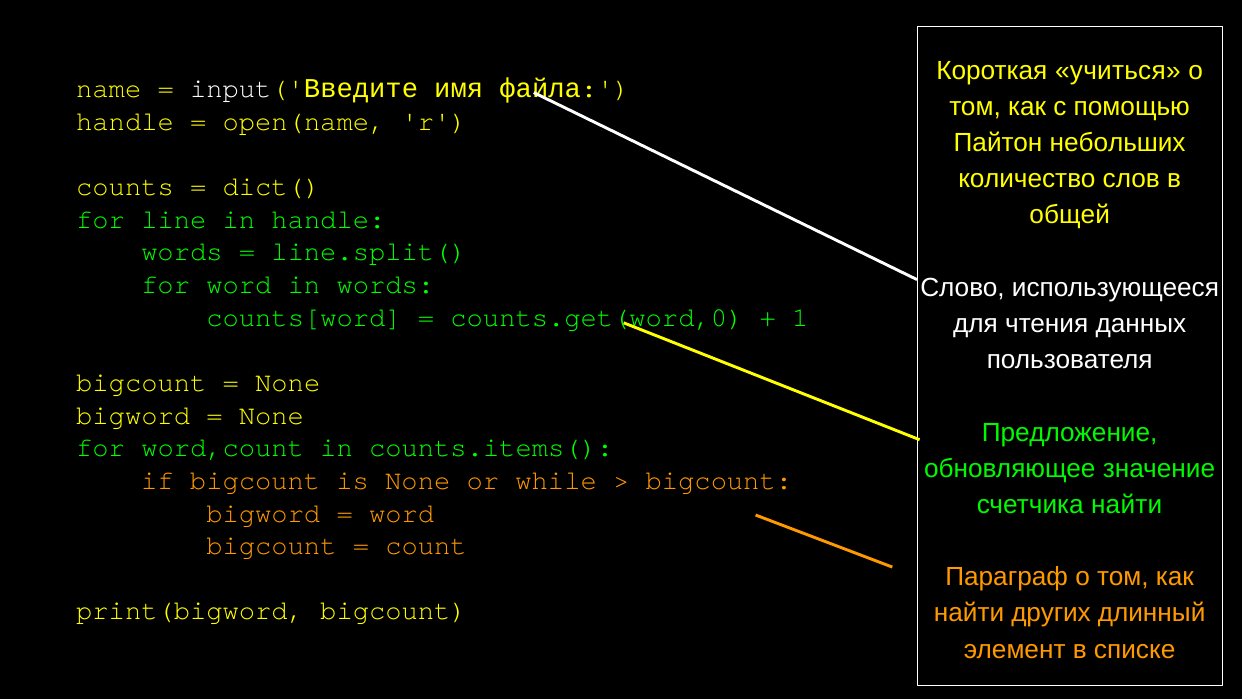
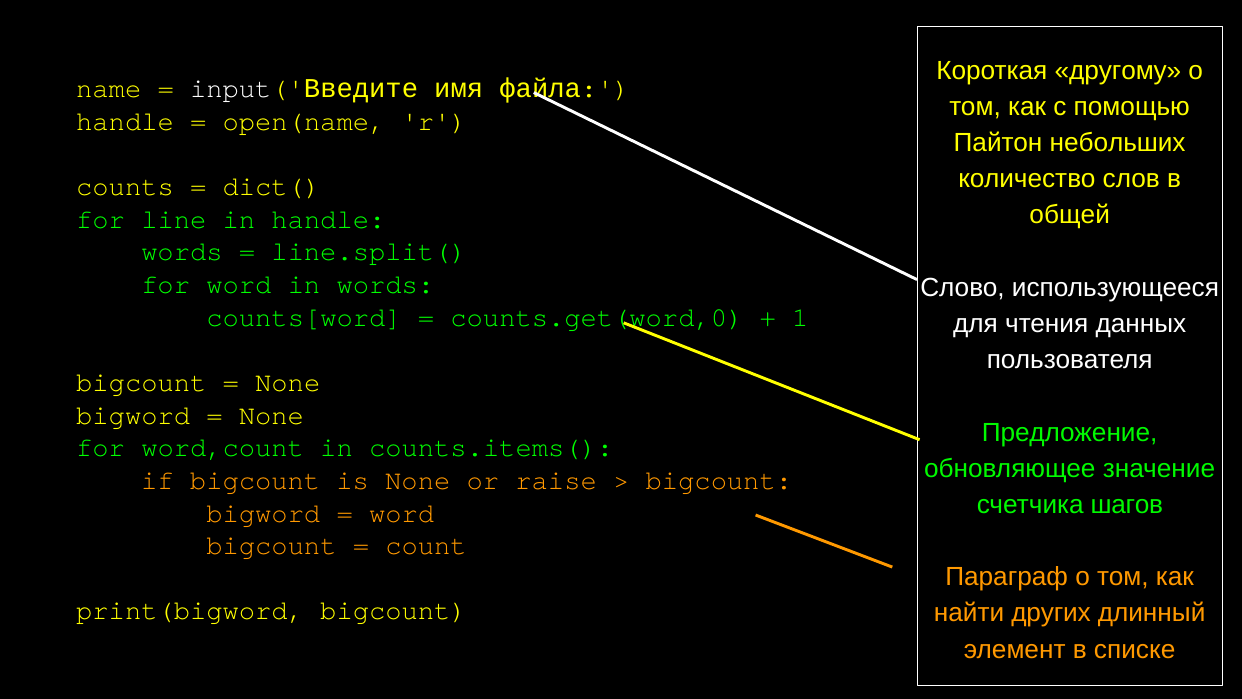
учиться: учиться -> другому
while: while -> raise
счетчика найти: найти -> шагов
